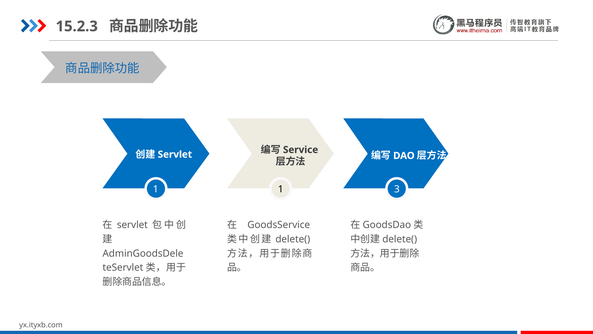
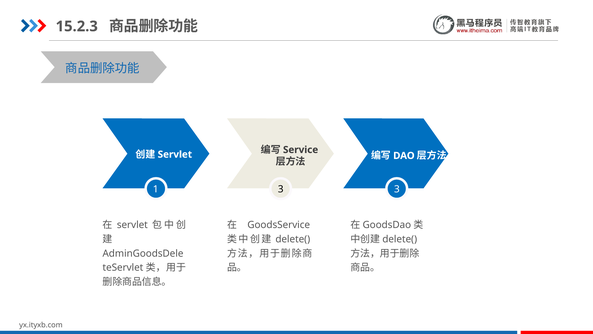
1 1: 1 -> 3
